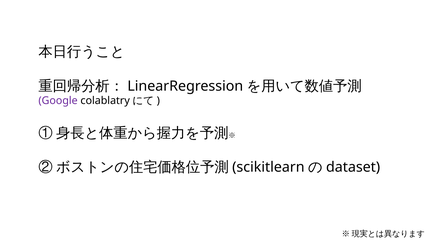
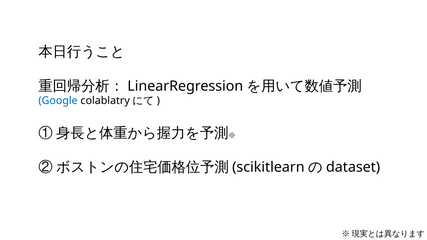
Google colour: purple -> blue
